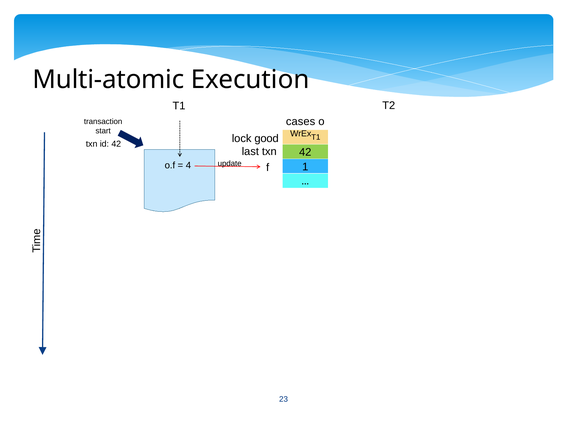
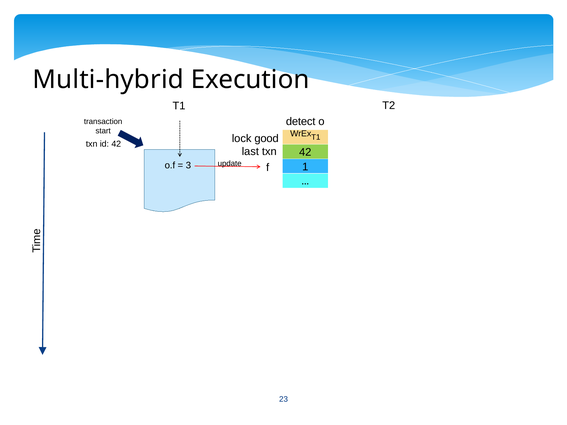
Multi-atomic: Multi-atomic -> Multi-hybrid
cases: cases -> detect
4: 4 -> 3
